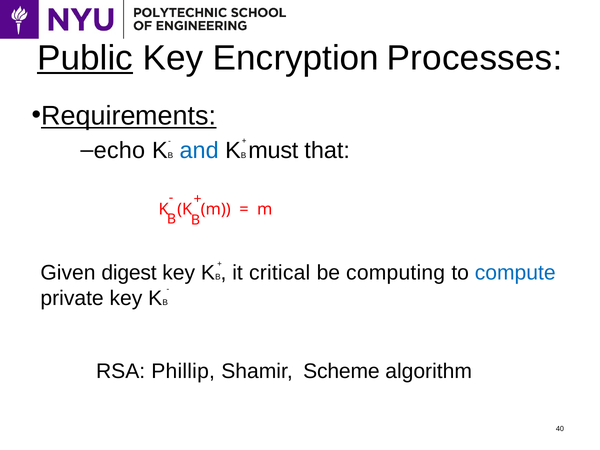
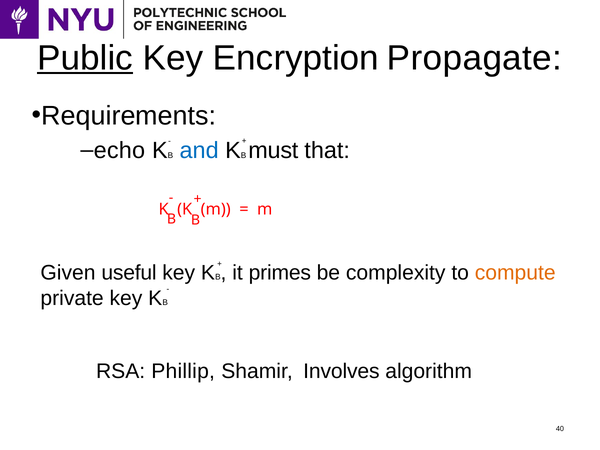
Processes: Processes -> Propagate
Requirements underline: present -> none
digest: digest -> useful
critical: critical -> primes
computing: computing -> complexity
compute colour: blue -> orange
Scheme: Scheme -> Involves
